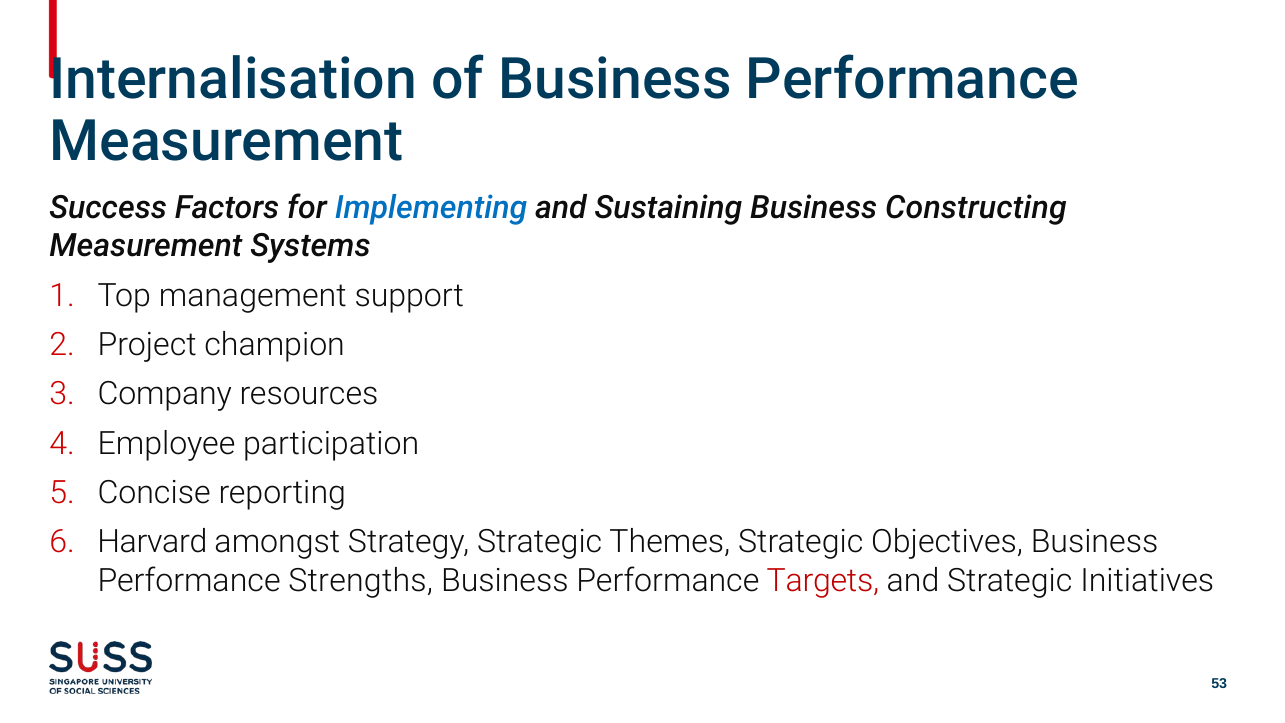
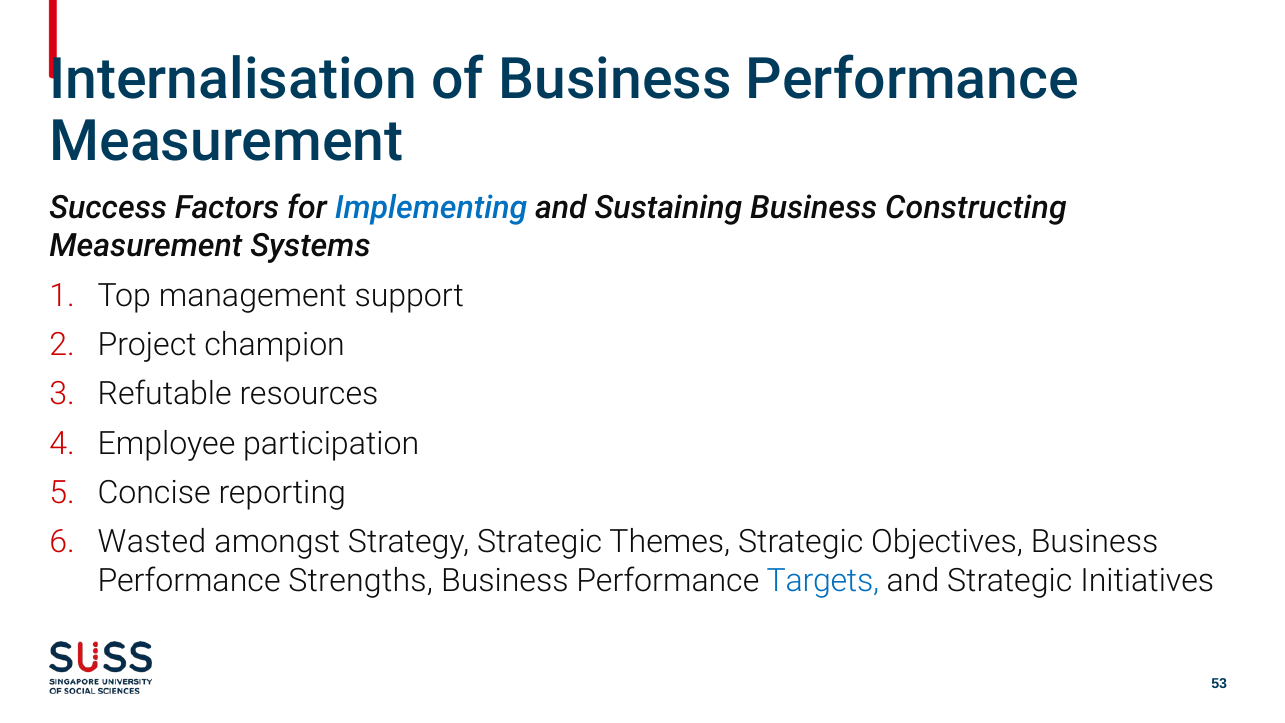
Company: Company -> Refutable
Harvard: Harvard -> Wasted
Targets colour: red -> blue
